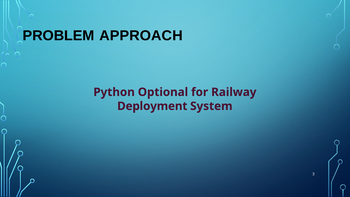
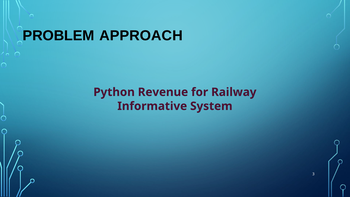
Optional: Optional -> Revenue
Deployment: Deployment -> Informative
